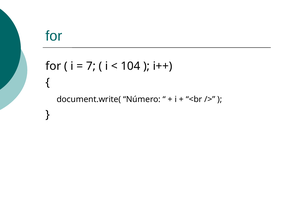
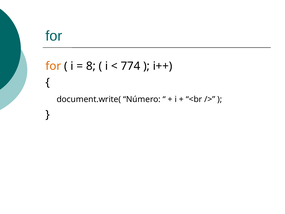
for at (53, 66) colour: black -> orange
7: 7 -> 8
104: 104 -> 774
